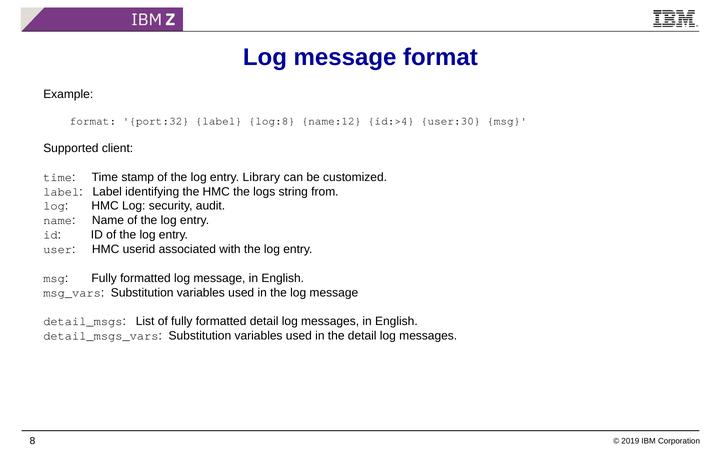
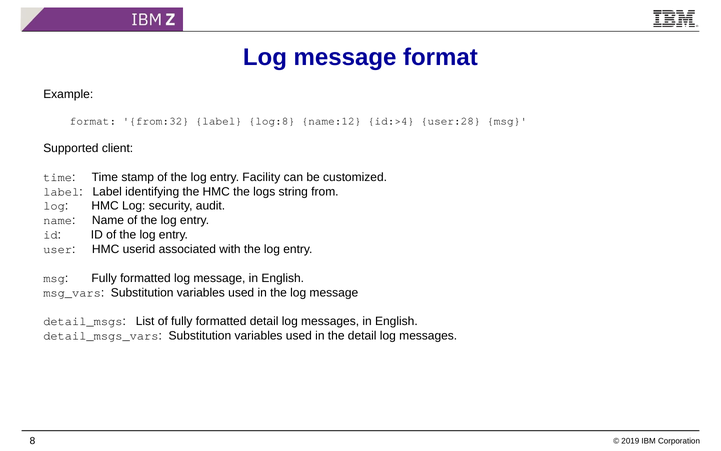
port:32: port:32 -> from:32
user:30: user:30 -> user:28
Library: Library -> Facility
